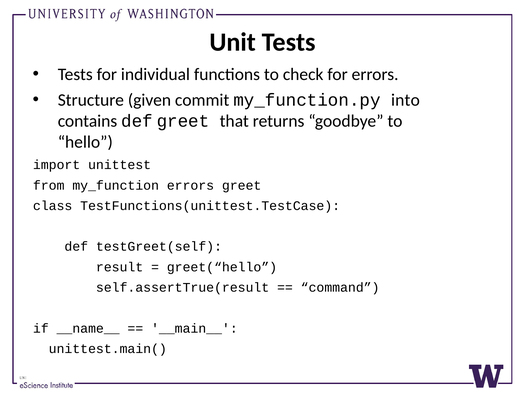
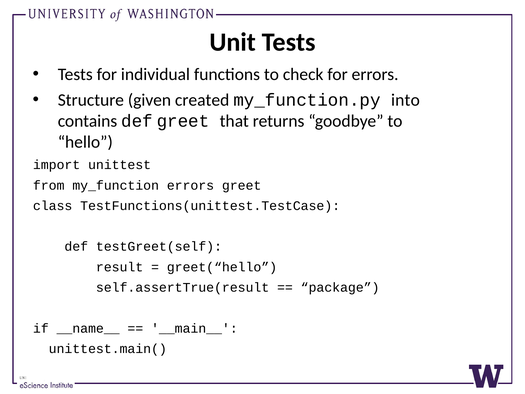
commit: commit -> created
command: command -> package
